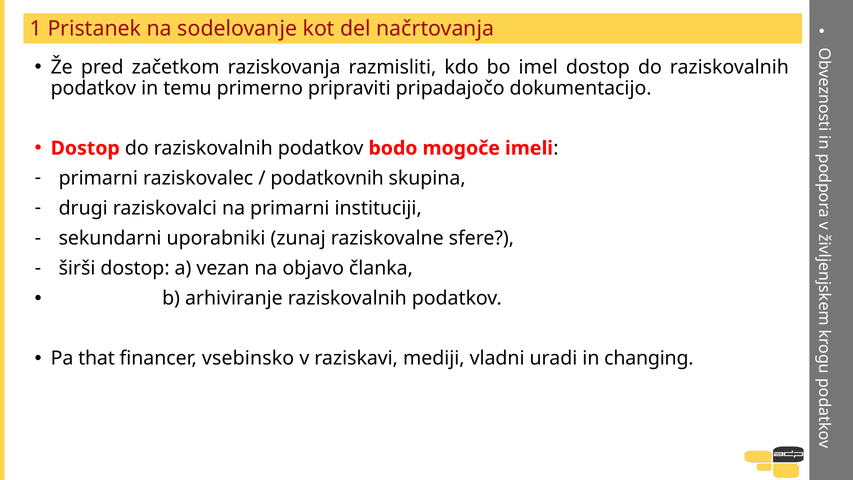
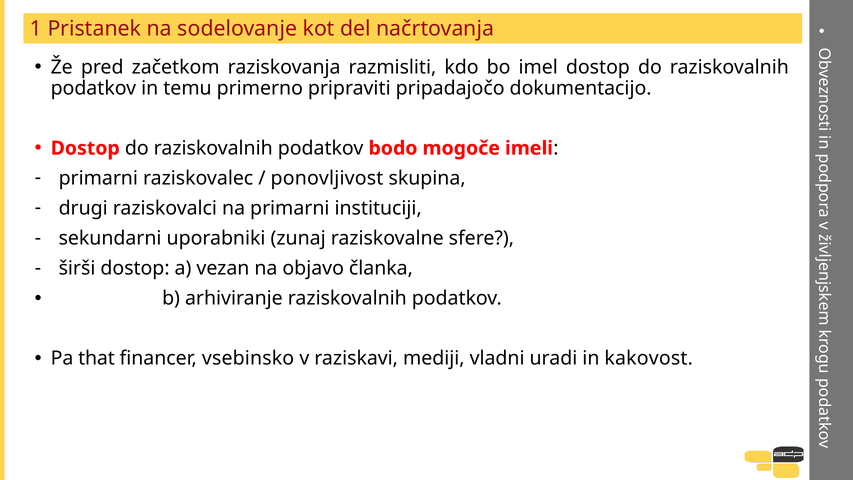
podatkovnih: podatkovnih -> ponovljivost
changing: changing -> kakovost
